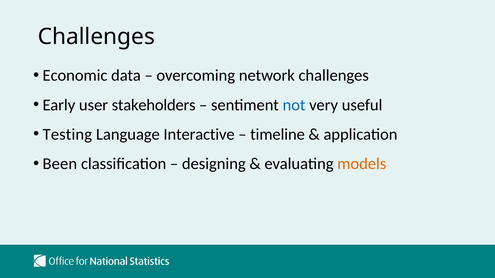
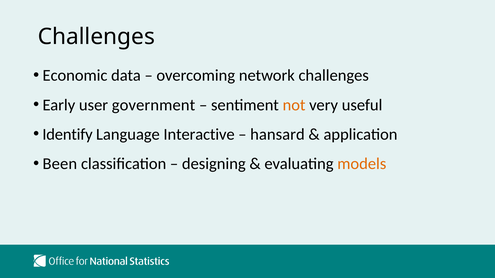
stakeholders: stakeholders -> government
not colour: blue -> orange
Testing: Testing -> Identify
timeline: timeline -> hansard
